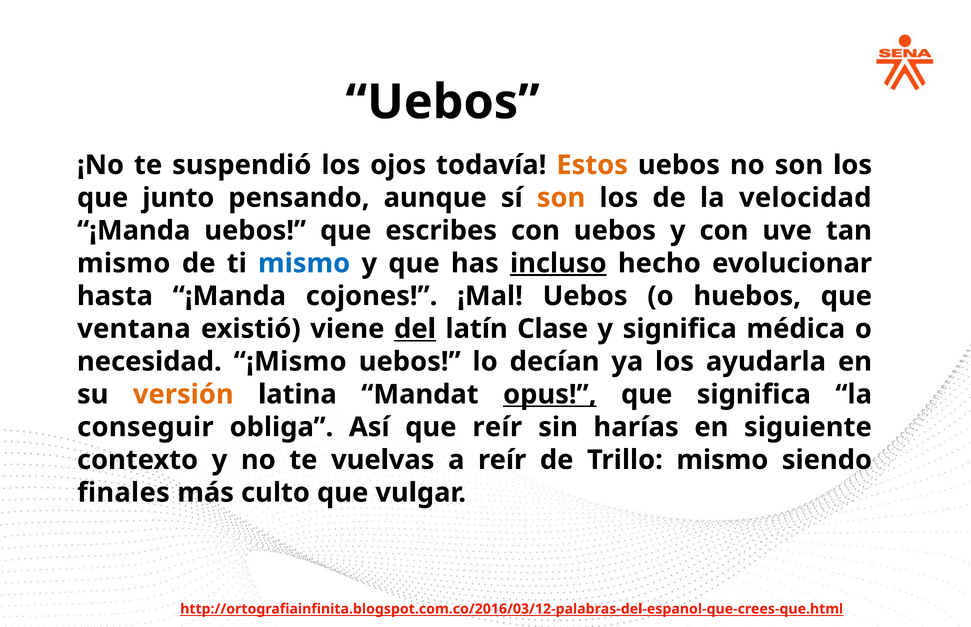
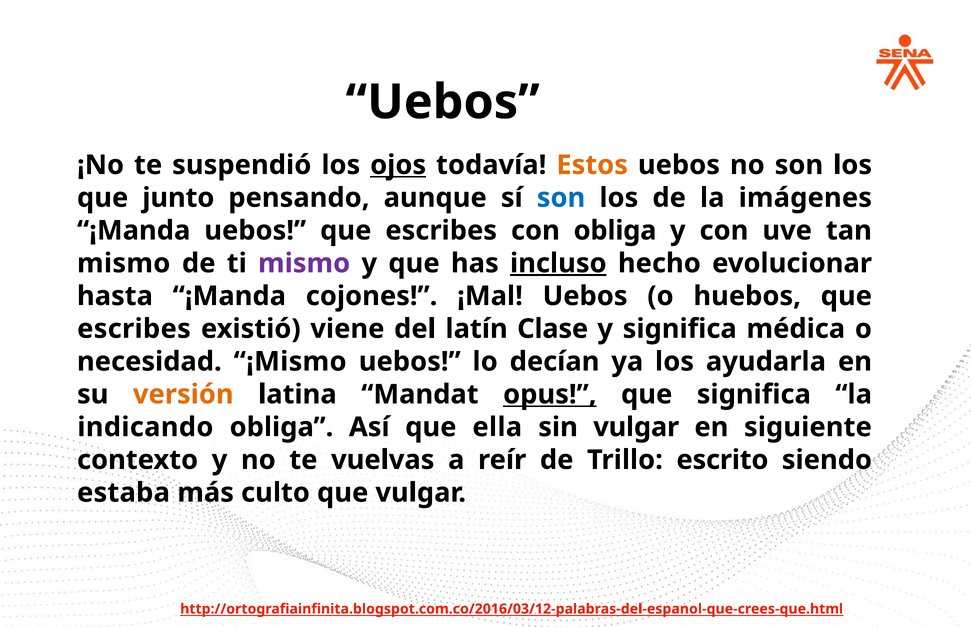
ojos underline: none -> present
son at (561, 198) colour: orange -> blue
velocidad: velocidad -> imágenes
con uebos: uebos -> obliga
mismo at (304, 263) colour: blue -> purple
ventana at (134, 329): ventana -> escribes
del underline: present -> none
conseguir: conseguir -> indicando
que reír: reír -> ella
sin harías: harías -> vulgar
Trillo mismo: mismo -> escrito
finales: finales -> estaba
